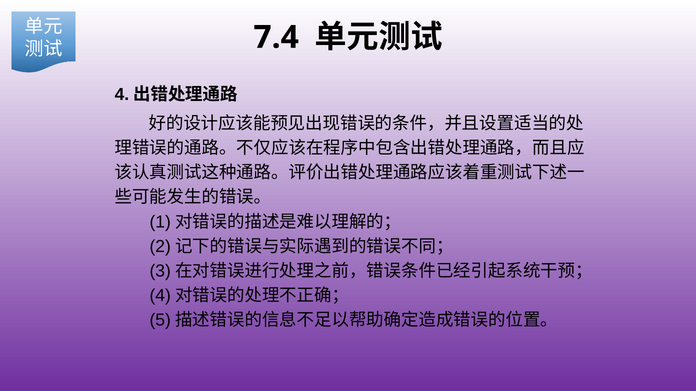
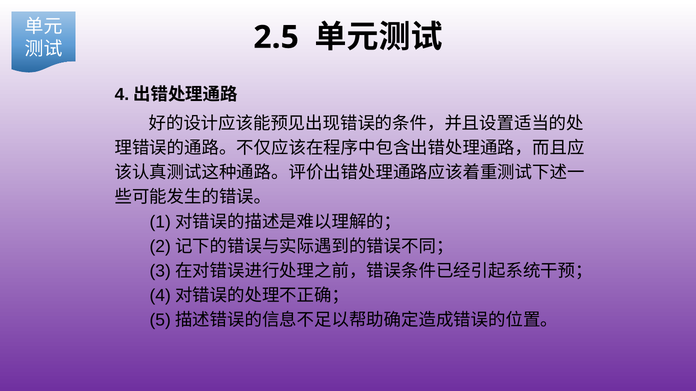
7.4: 7.4 -> 2.5
